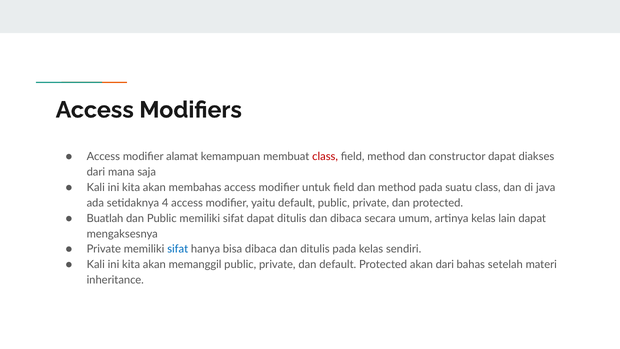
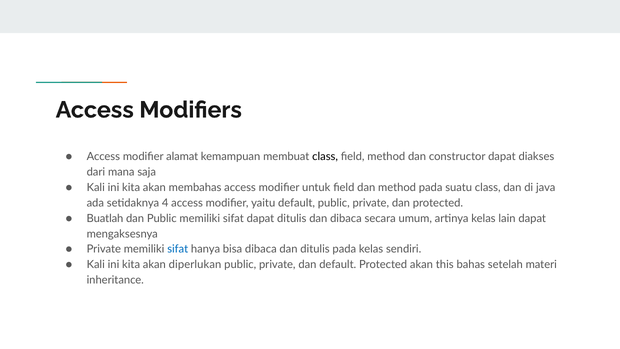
class at (325, 157) colour: red -> black
memanggil: memanggil -> diperlukan
akan dari: dari -> this
